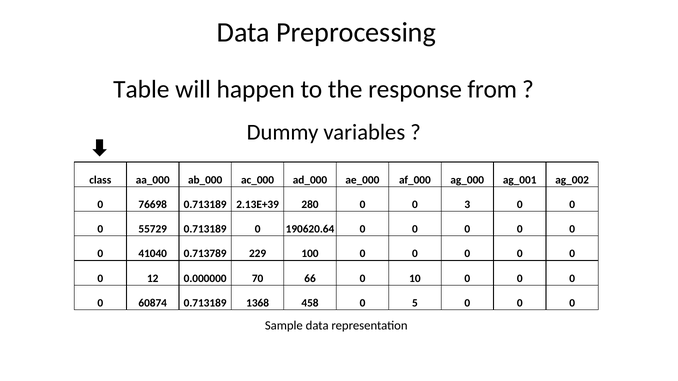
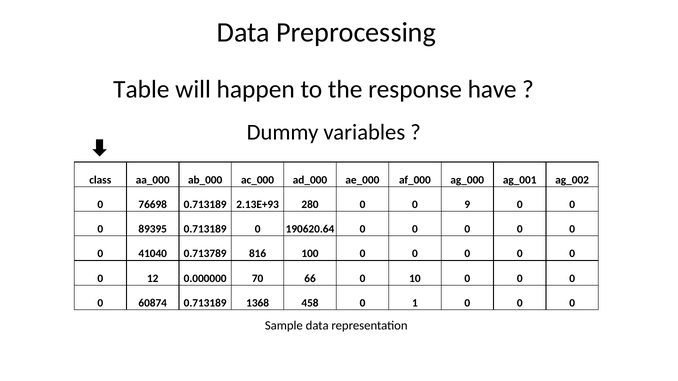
from: from -> have
2.13E+39: 2.13E+39 -> 2.13E+93
3: 3 -> 9
55729: 55729 -> 89395
229: 229 -> 816
5: 5 -> 1
